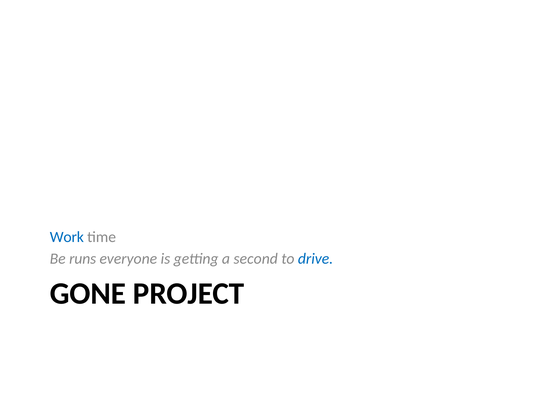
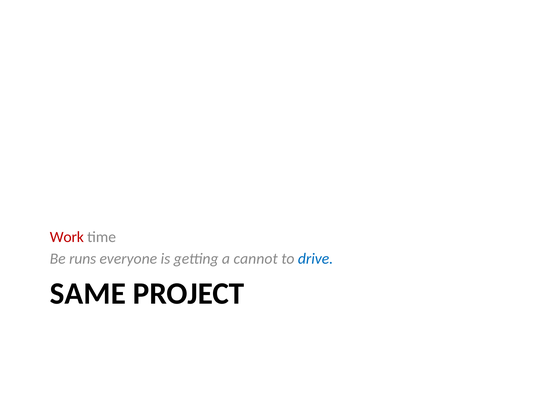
Work colour: blue -> red
second: second -> cannot
GONE: GONE -> SAME
